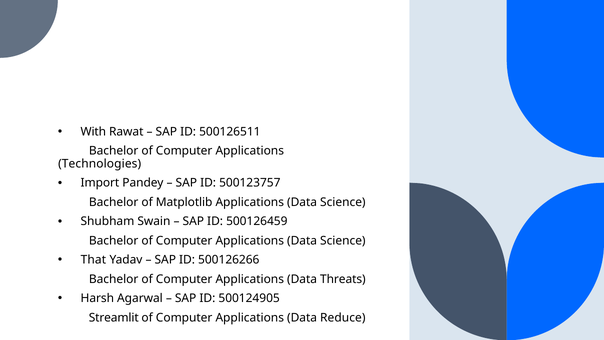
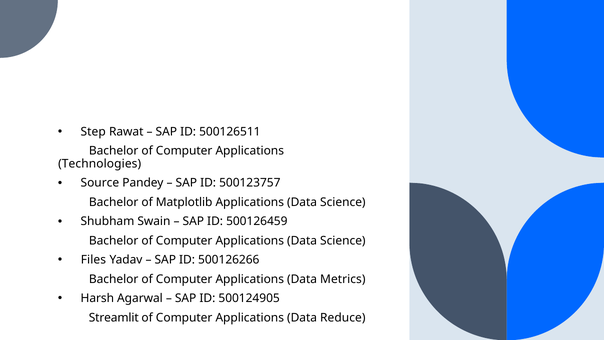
With: With -> Step
Import: Import -> Source
That: That -> Files
Threats: Threats -> Metrics
